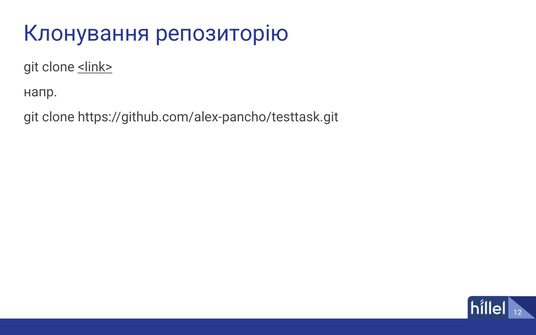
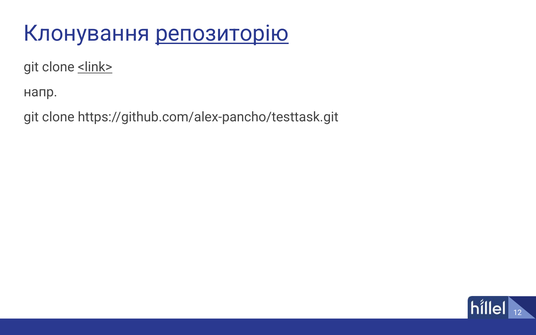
репозиторію underline: none -> present
